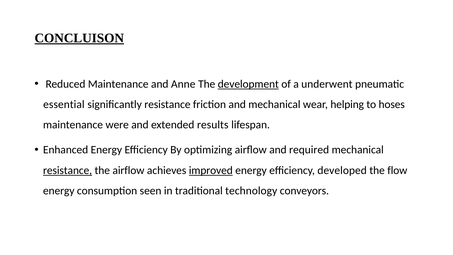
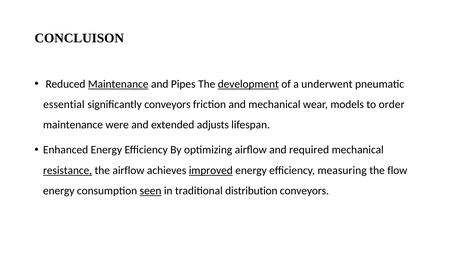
CONCLUISON underline: present -> none
Maintenance at (118, 84) underline: none -> present
Anne: Anne -> Pipes
significantly resistance: resistance -> conveyors
helping: helping -> models
hoses: hoses -> order
results: results -> adjusts
developed: developed -> measuring
seen underline: none -> present
technology: technology -> distribution
